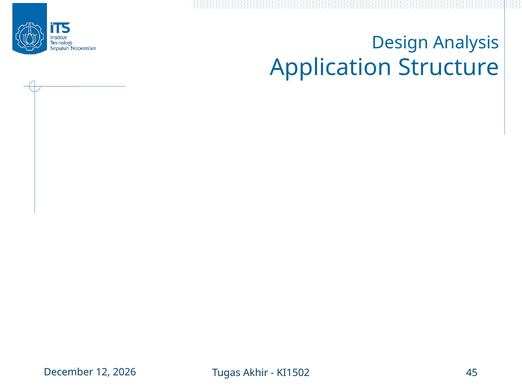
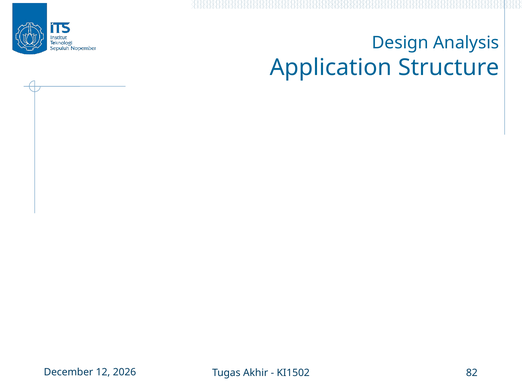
45: 45 -> 82
